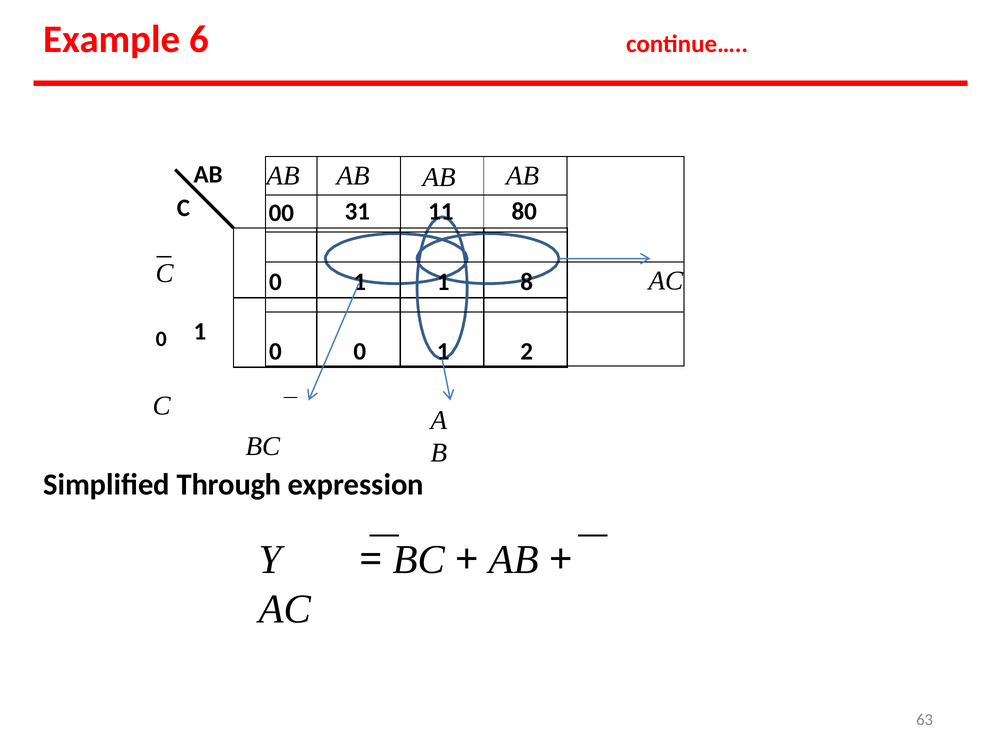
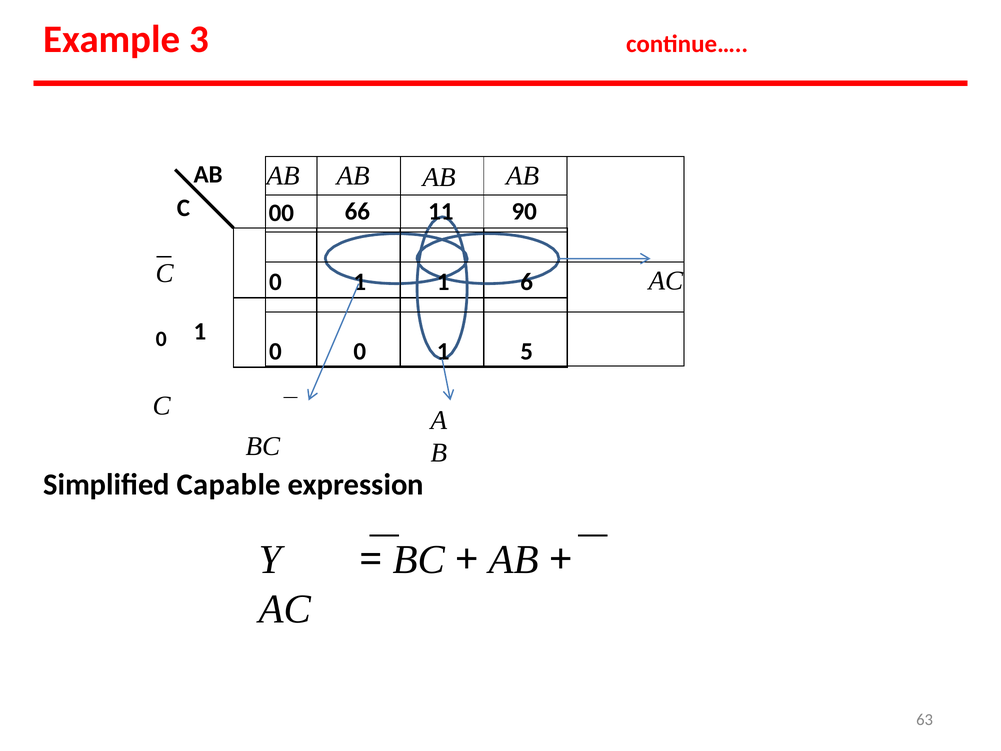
6: 6 -> 3
31: 31 -> 66
80: 80 -> 90
8: 8 -> 6
2: 2 -> 5
Through: Through -> Capable
